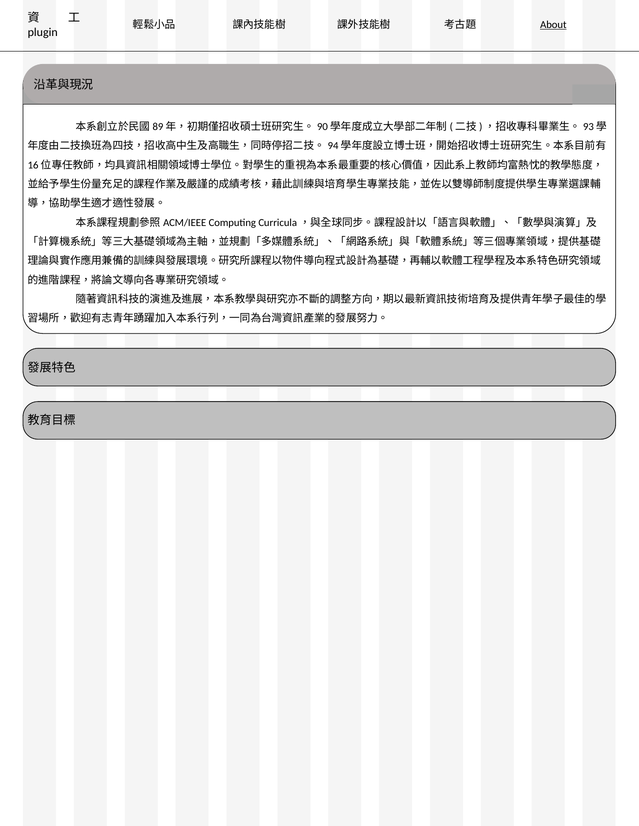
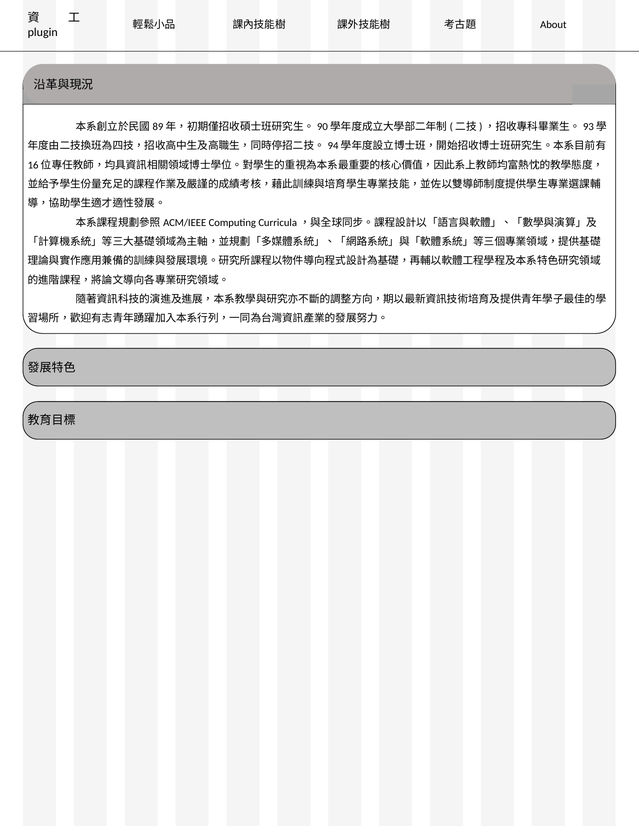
About underline: present -> none
